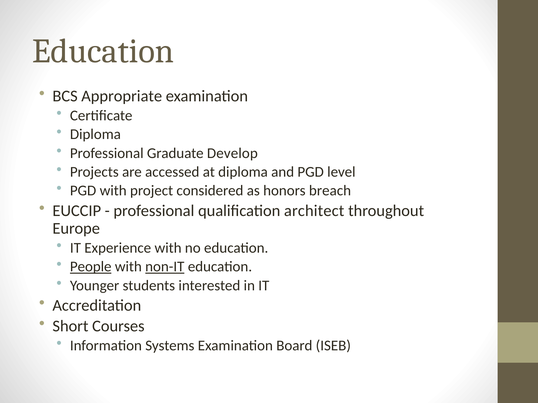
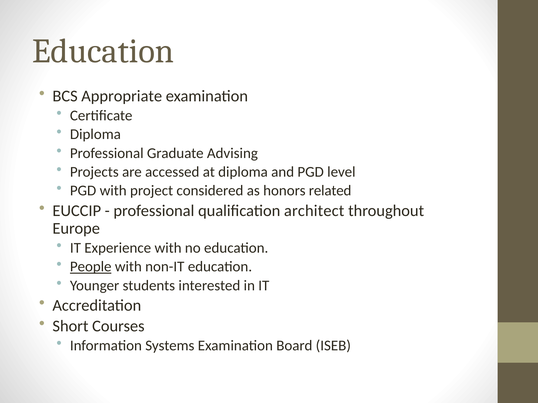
Develop: Develop -> Advising
breach: breach -> related
non-IT underline: present -> none
